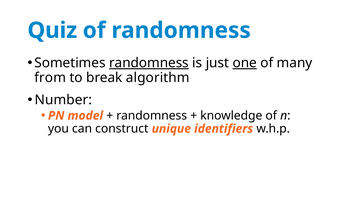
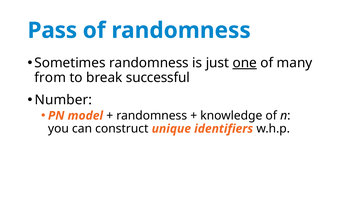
Quiz: Quiz -> Pass
randomness at (149, 63) underline: present -> none
algorithm: algorithm -> successful
